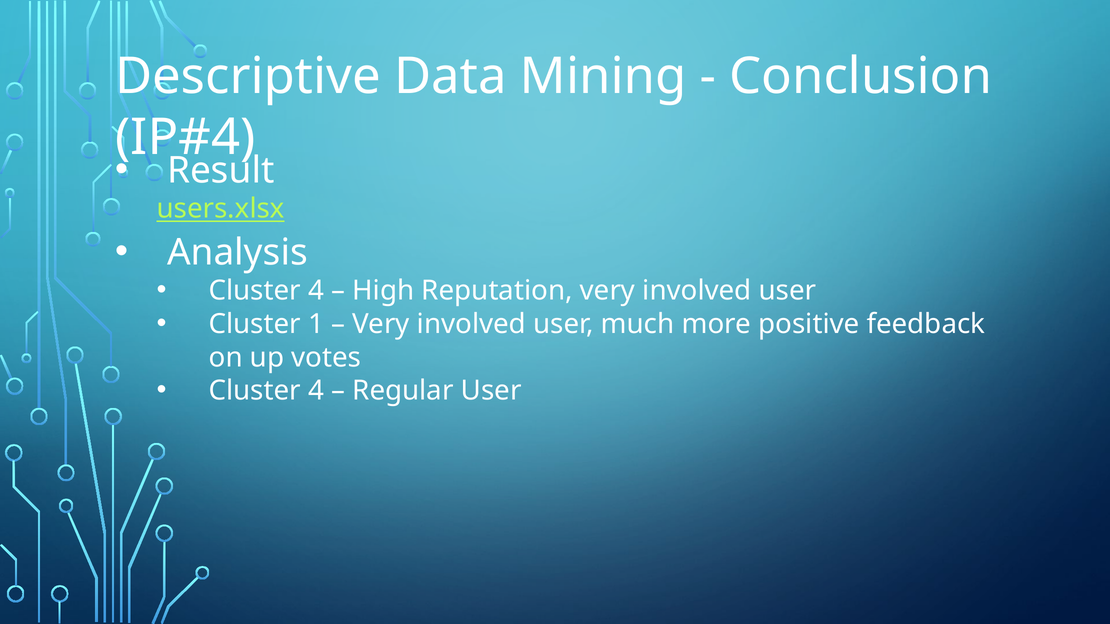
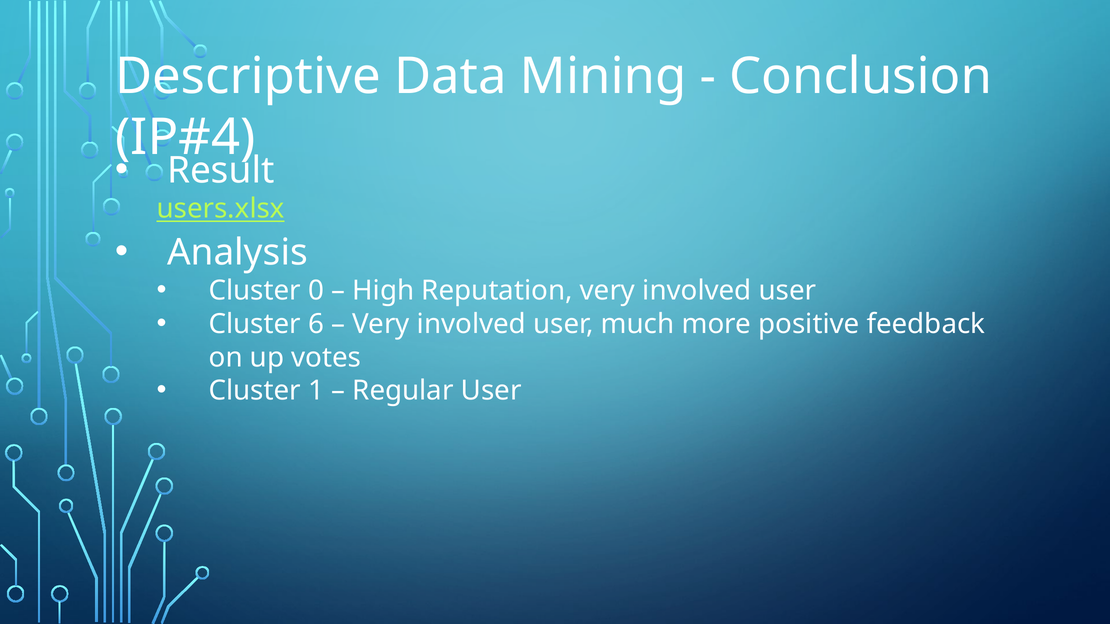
4 at (316, 291): 4 -> 0
1: 1 -> 6
4 at (316, 391): 4 -> 1
